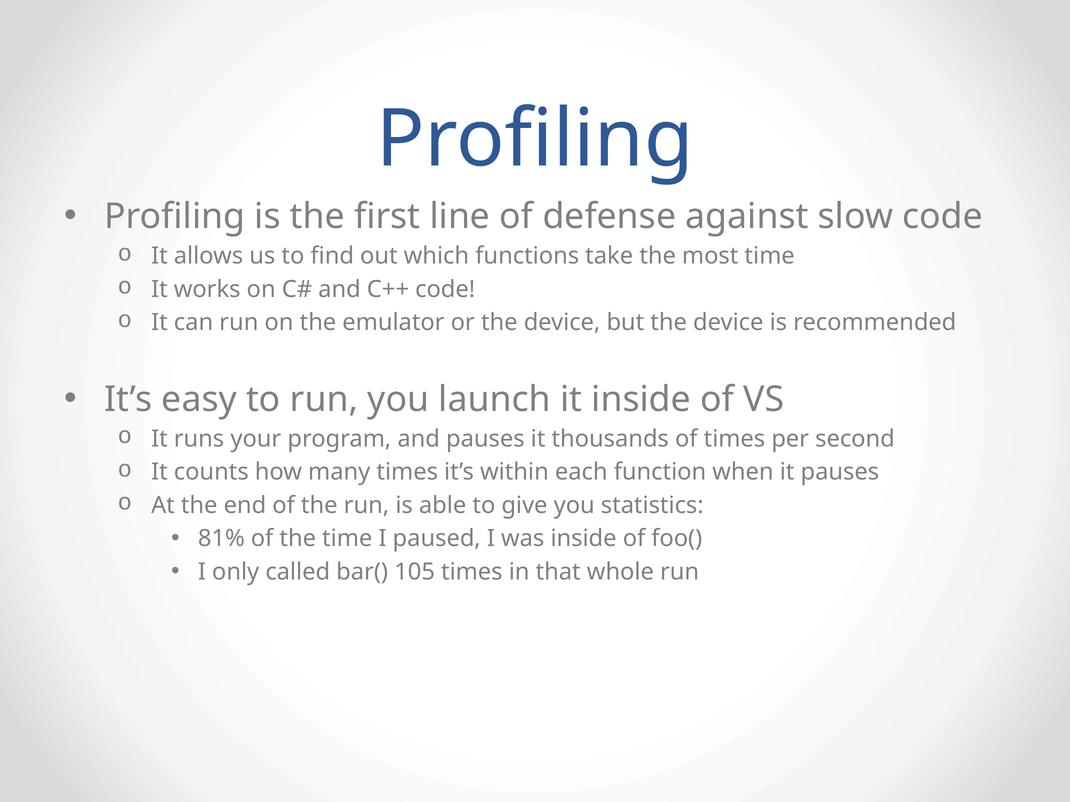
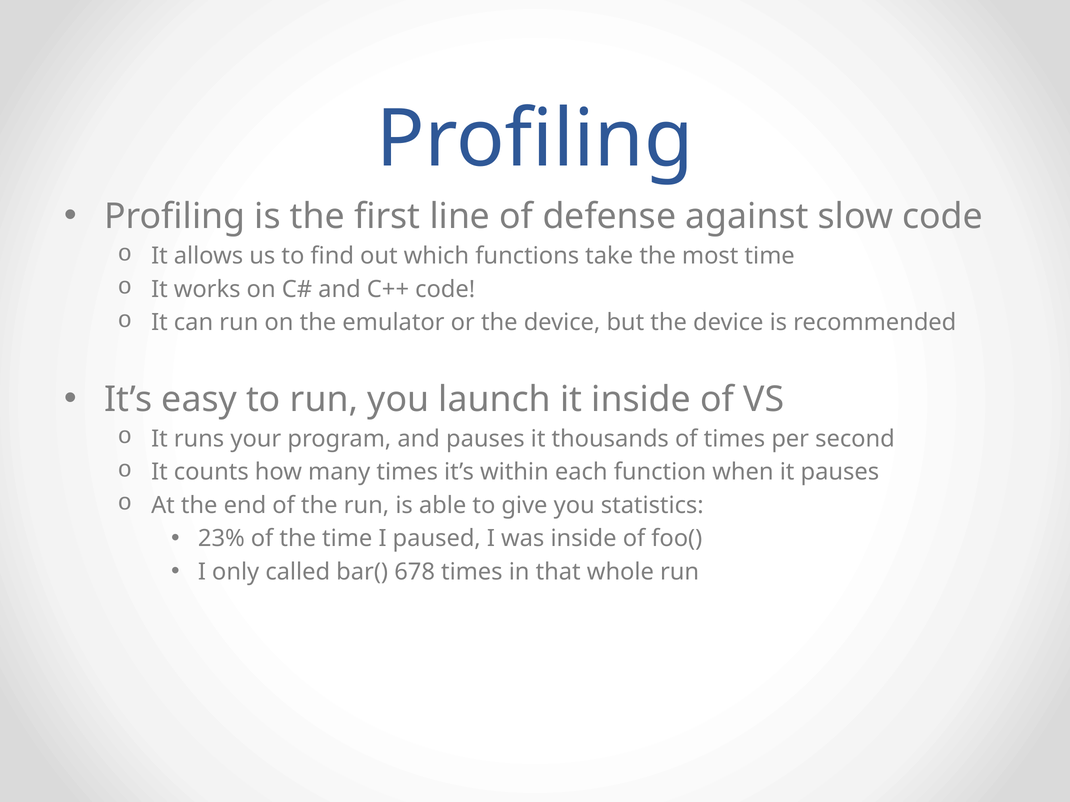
81%: 81% -> 23%
105: 105 -> 678
